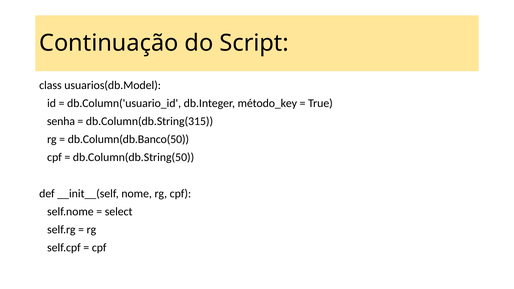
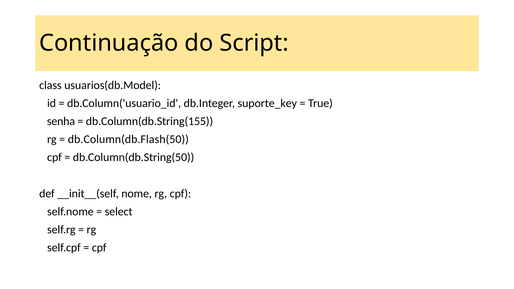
método_key: método_key -> suporte_key
db.Column(db.String(315: db.Column(db.String(315 -> db.Column(db.String(155
db.Column(db.Banco(50: db.Column(db.Banco(50 -> db.Column(db.Flash(50
